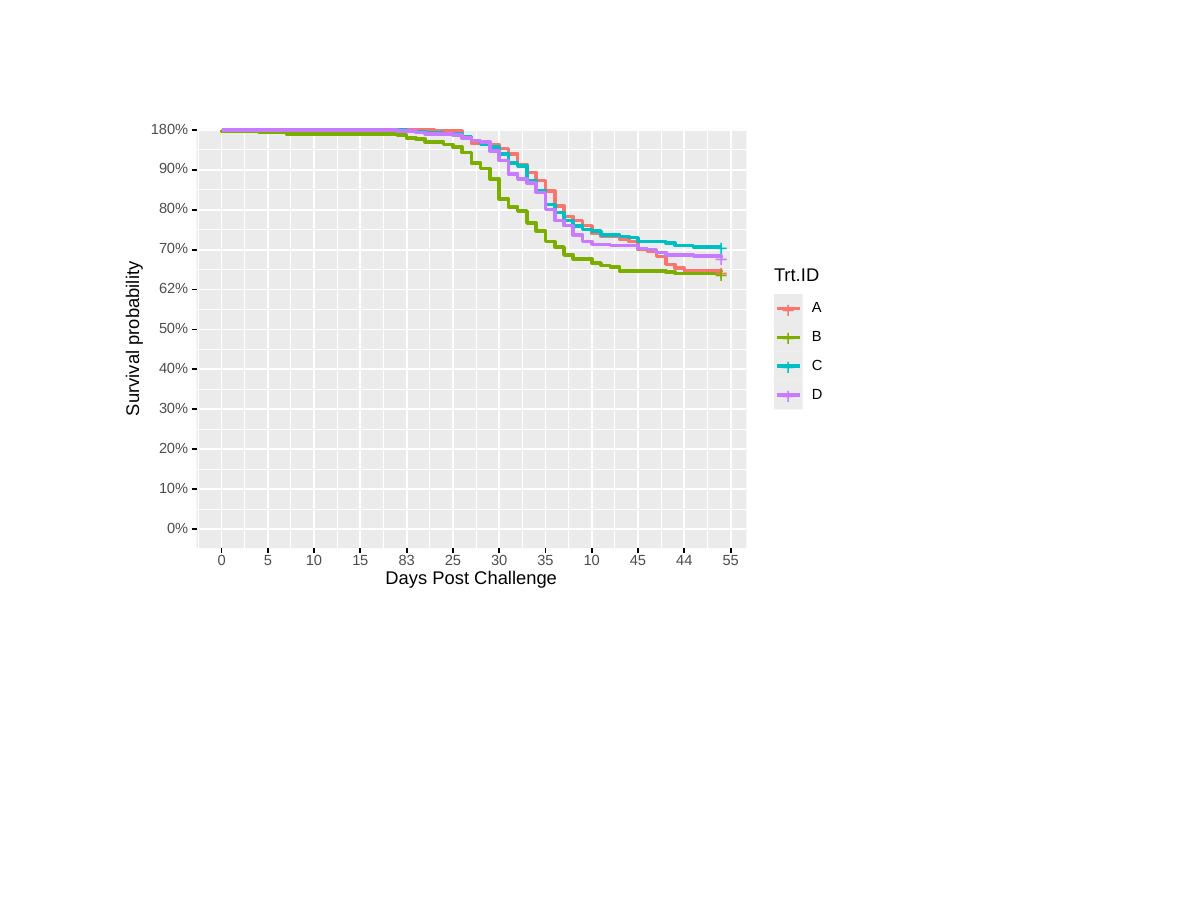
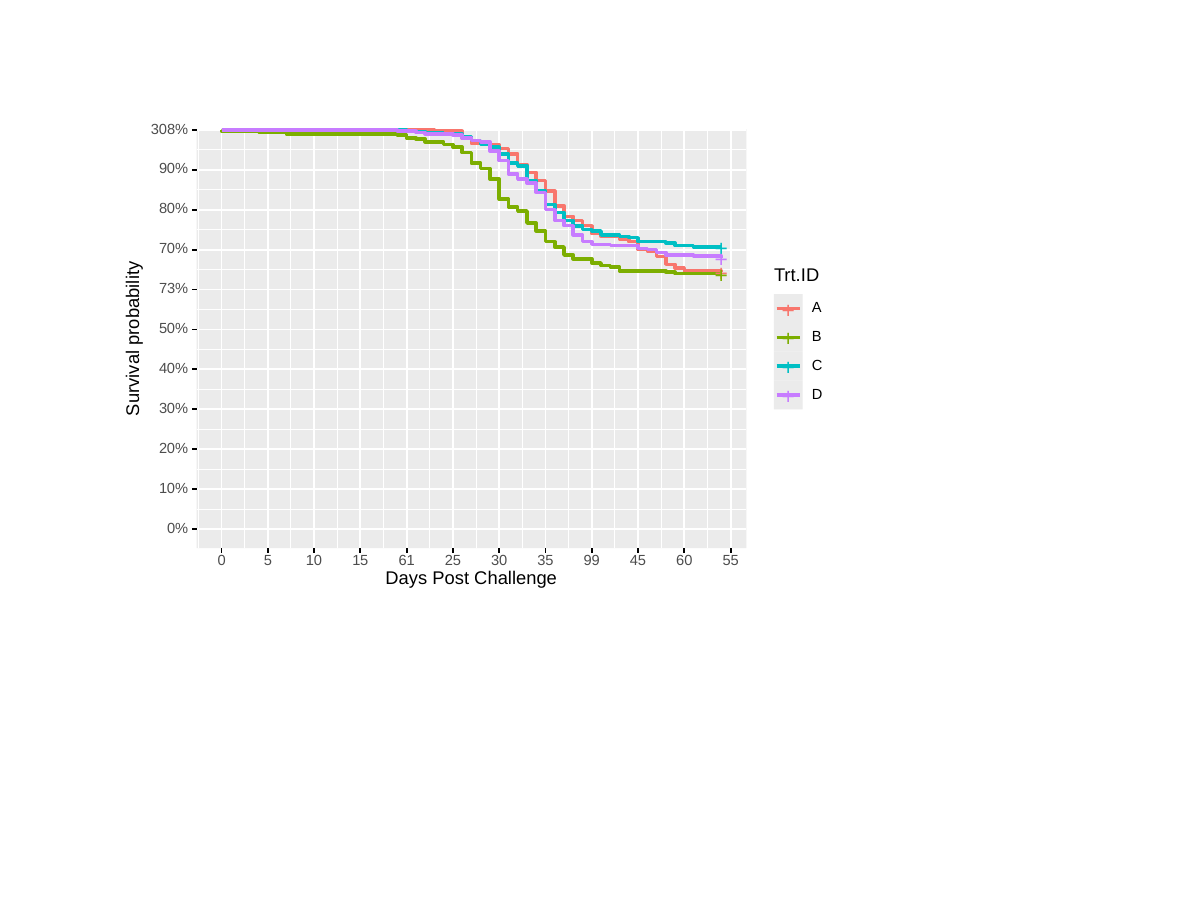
180%: 180% -> 308%
62%: 62% -> 73%
83: 83 -> 61
35 10: 10 -> 99
44: 44 -> 60
